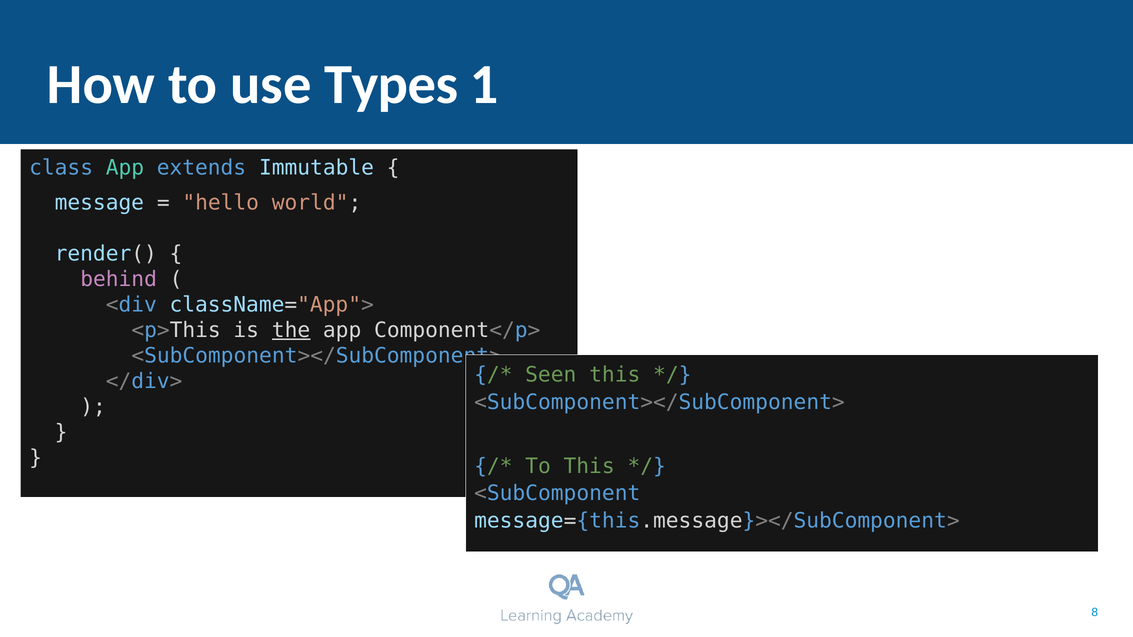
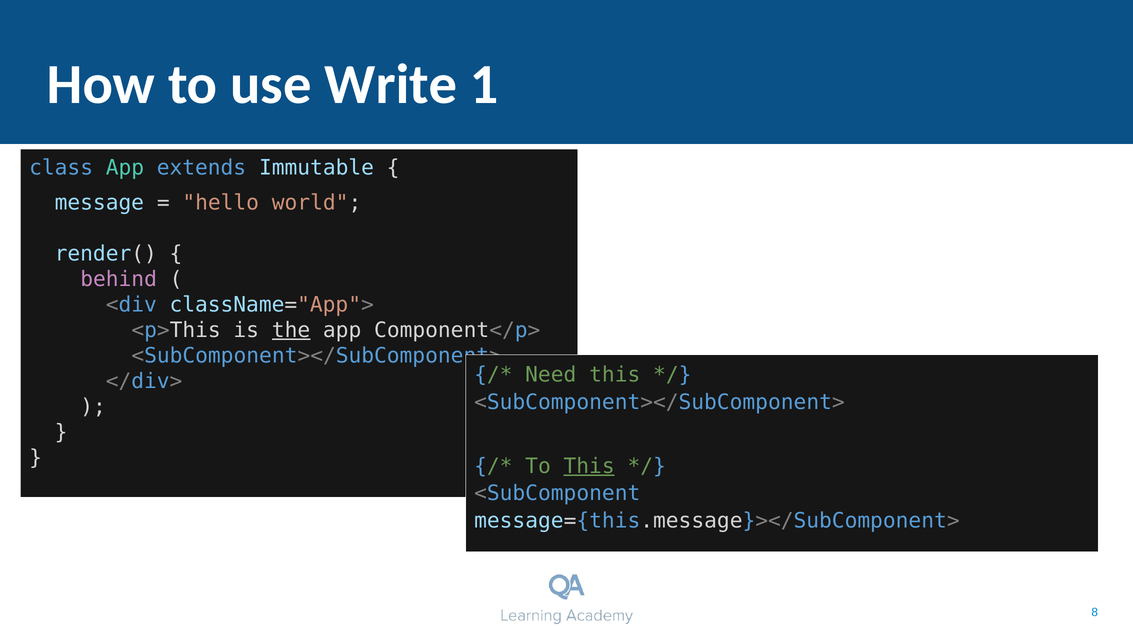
Types: Types -> Write
Seen: Seen -> Need
This at (589, 466) underline: none -> present
